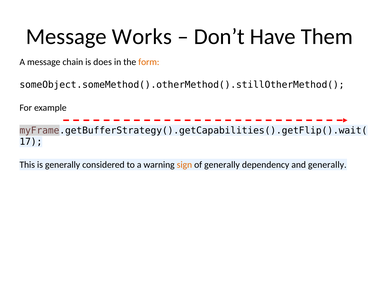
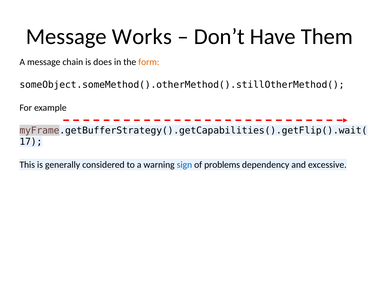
sign colour: orange -> blue
of generally: generally -> problems
and generally: generally -> excessive
